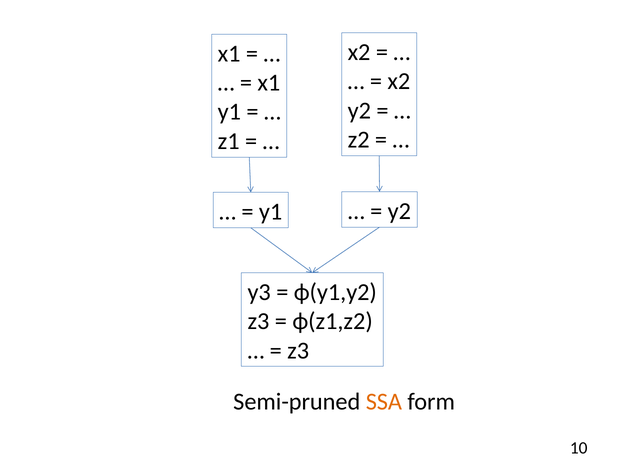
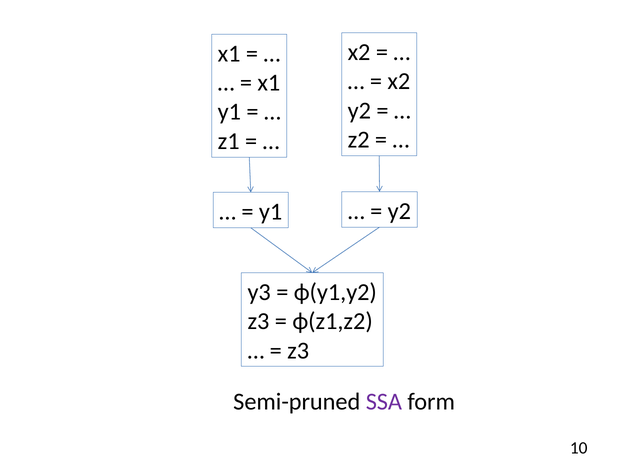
SSA colour: orange -> purple
